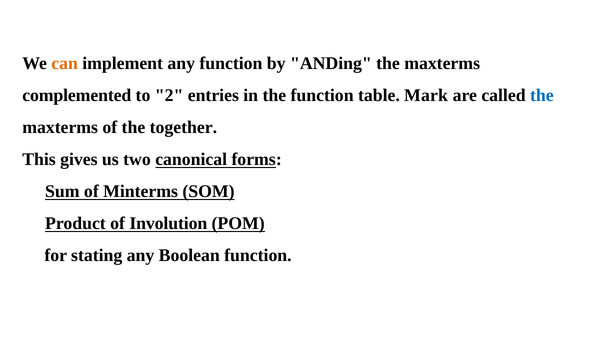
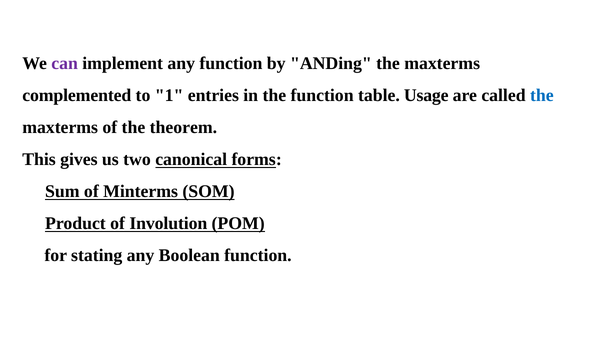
can colour: orange -> purple
2: 2 -> 1
Mark: Mark -> Usage
together: together -> theorem
